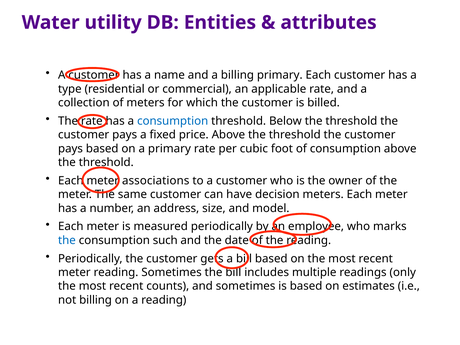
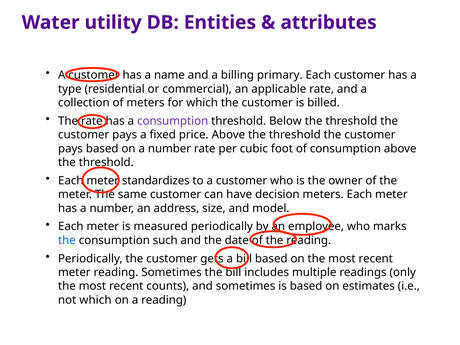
consumption at (173, 121) colour: blue -> purple
on a primary: primary -> number
associations: associations -> standardizes
not billing: billing -> which
